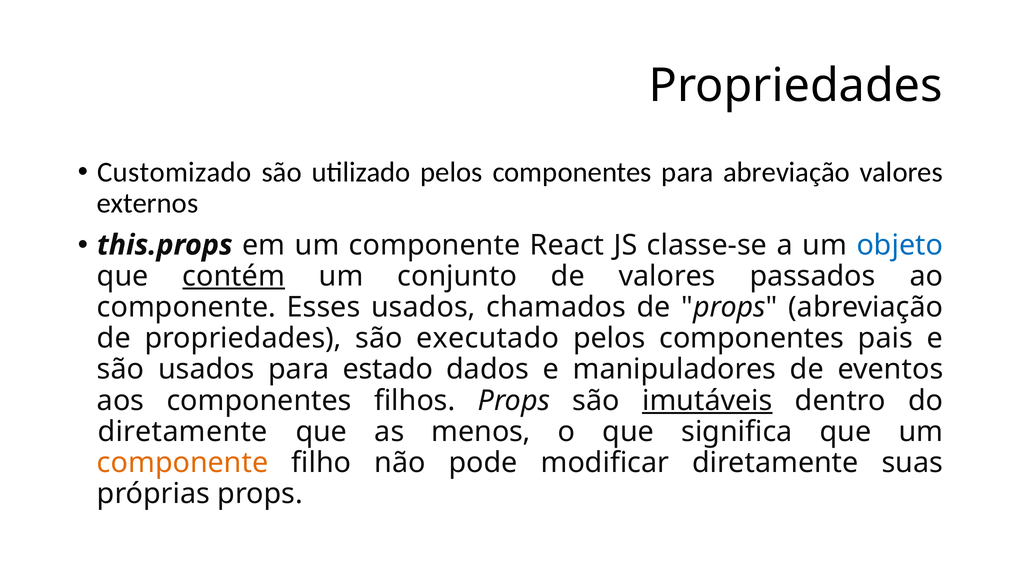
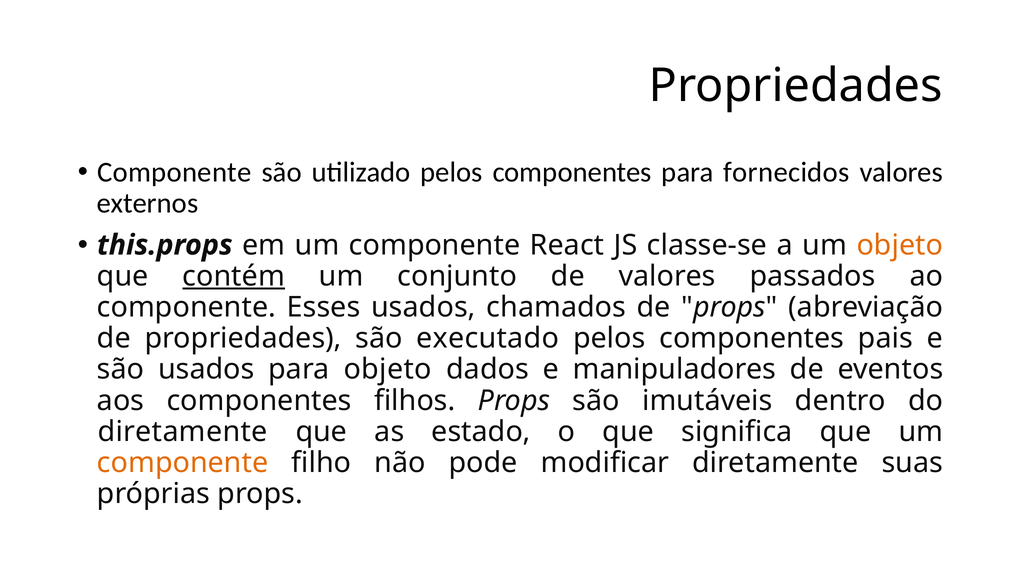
Customizado at (174, 172): Customizado -> Componente
para abreviação: abreviação -> fornecidos
objeto at (900, 245) colour: blue -> orange
para estado: estado -> objeto
imutáveis underline: present -> none
menos: menos -> estado
